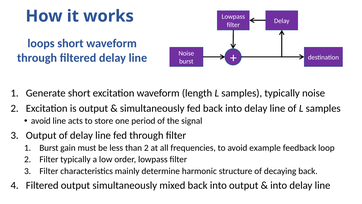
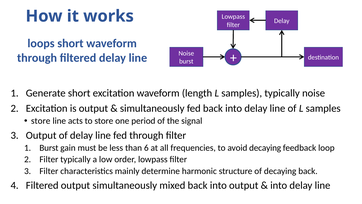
avoid at (41, 121): avoid -> store
than 2: 2 -> 6
avoid example: example -> decaying
